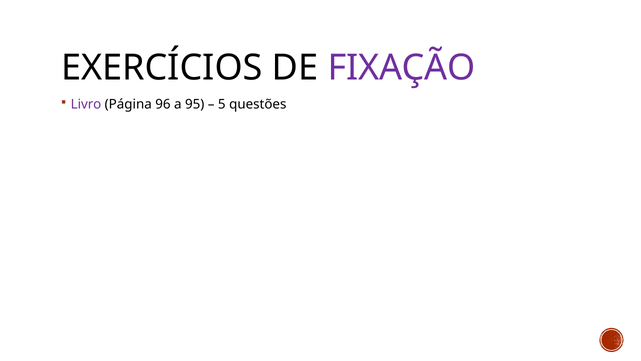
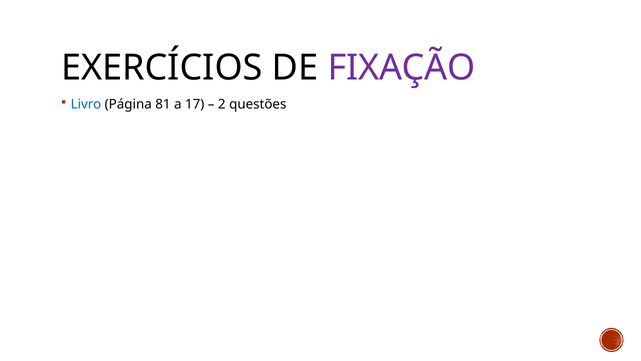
Livro colour: purple -> blue
96: 96 -> 81
95: 95 -> 17
5: 5 -> 2
